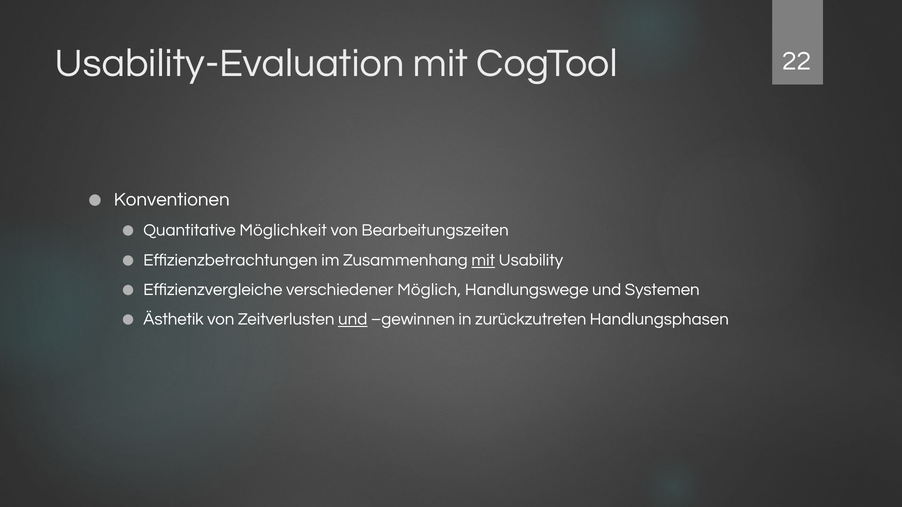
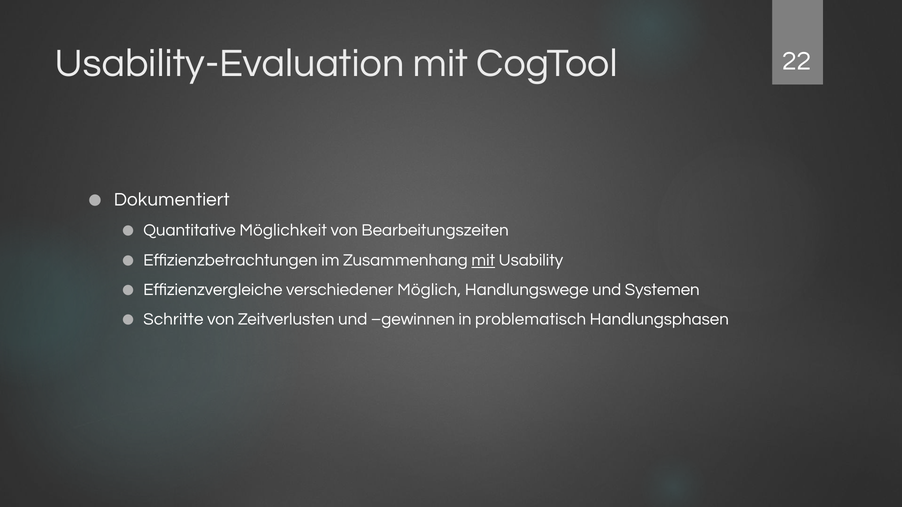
Konventionen: Konventionen -> Dokumentiert
Ästhetik: Ästhetik -> Schritte
und at (353, 320) underline: present -> none
zurückzutreten: zurückzutreten -> problematisch
